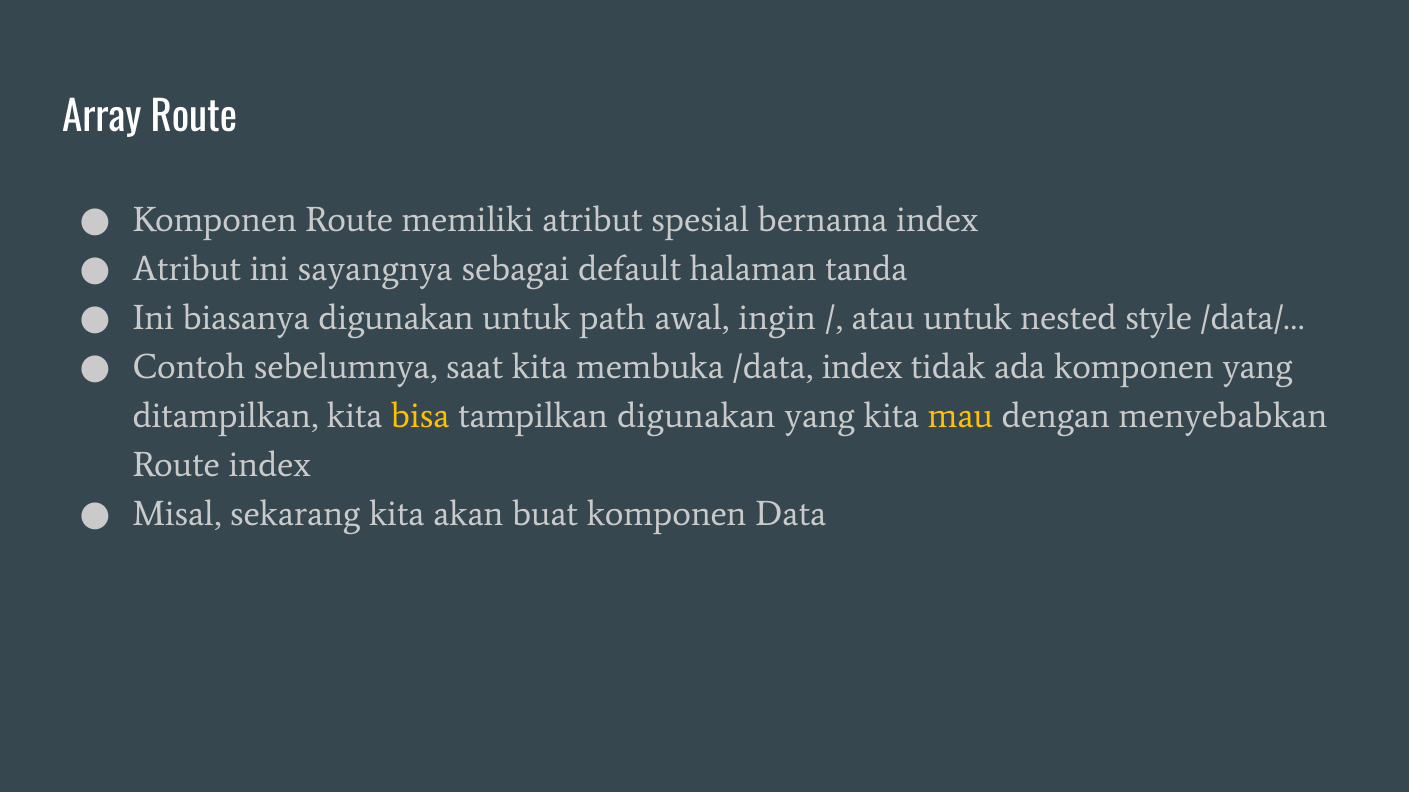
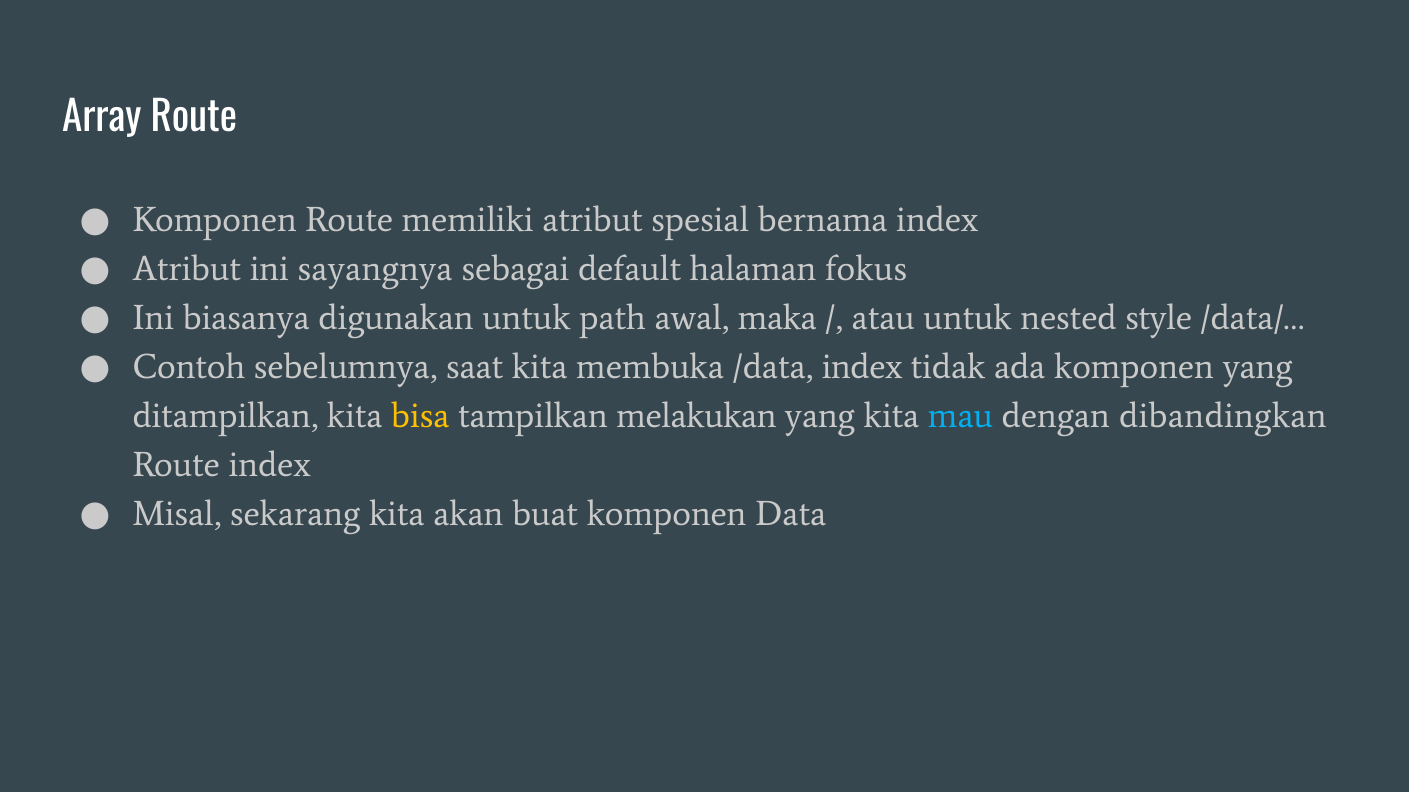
tanda: tanda -> fokus
ingin: ingin -> maka
tampilkan digunakan: digunakan -> melakukan
mau colour: yellow -> light blue
menyebabkan: menyebabkan -> dibandingkan
